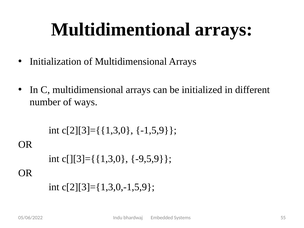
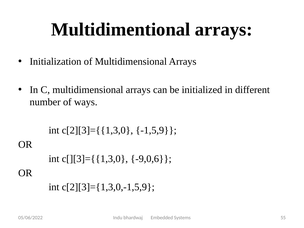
-9,5,9: -9,5,9 -> -9,0,6
